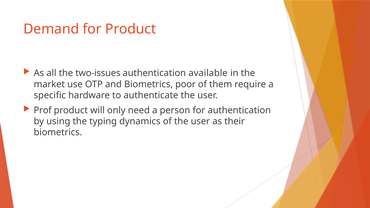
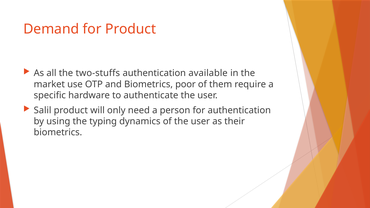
two-issues: two-issues -> two-stuffs
Prof: Prof -> Salil
